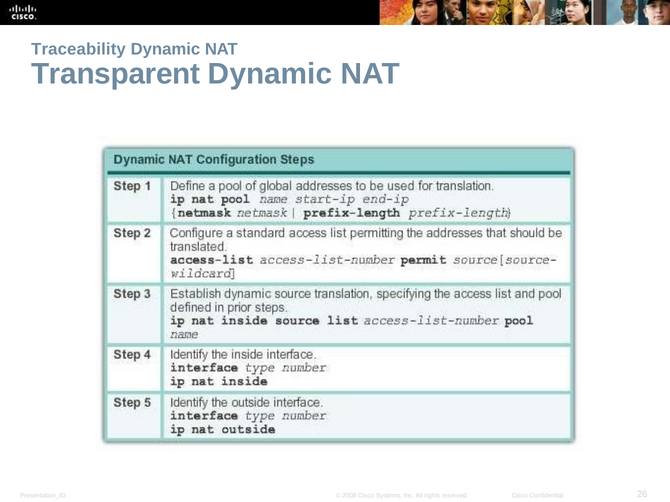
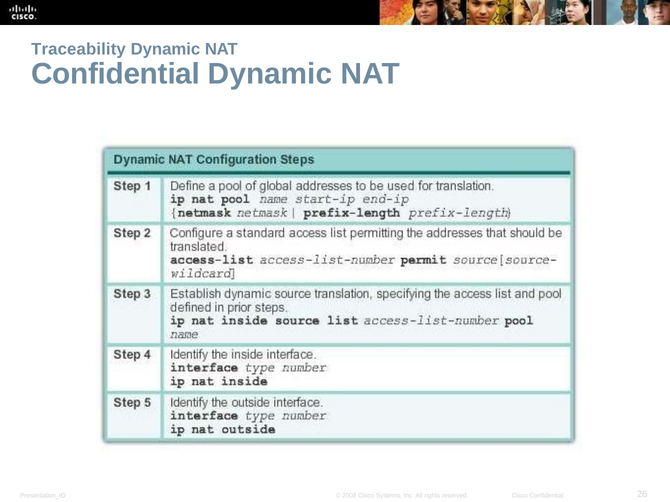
Transparent at (116, 74): Transparent -> Confidential
